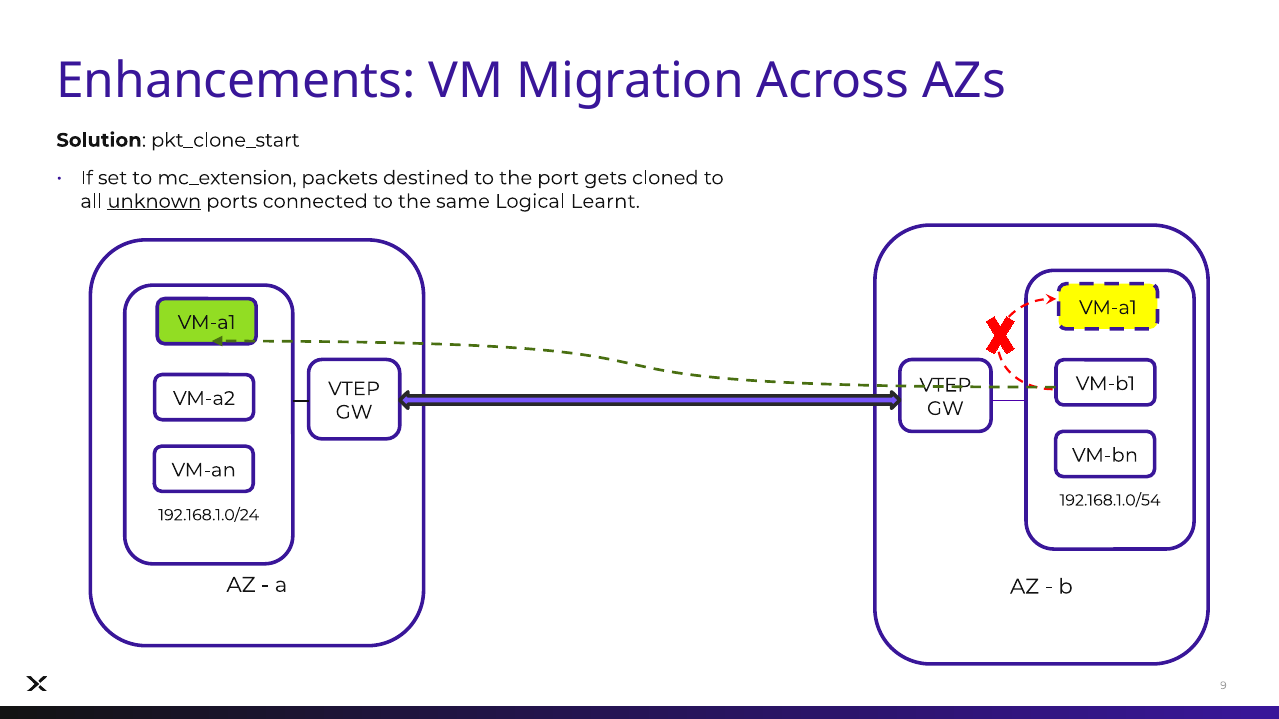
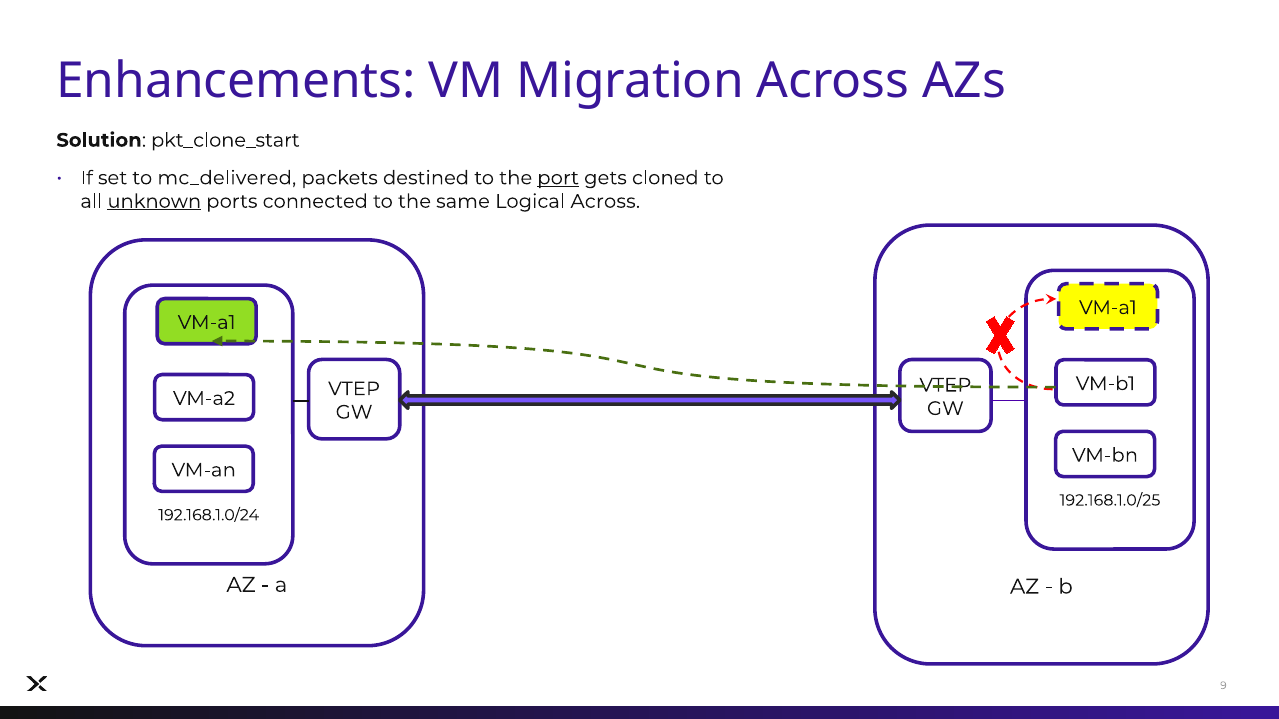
mc_extension: mc_extension -> mc_delivered
port underline: none -> present
Logical Learnt: Learnt -> Across
192.168.1.0/54: 192.168.1.0/54 -> 192.168.1.0/25
